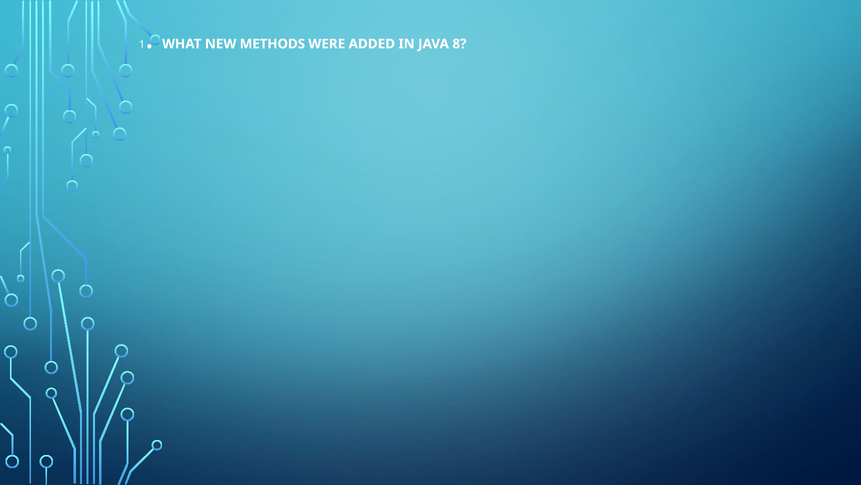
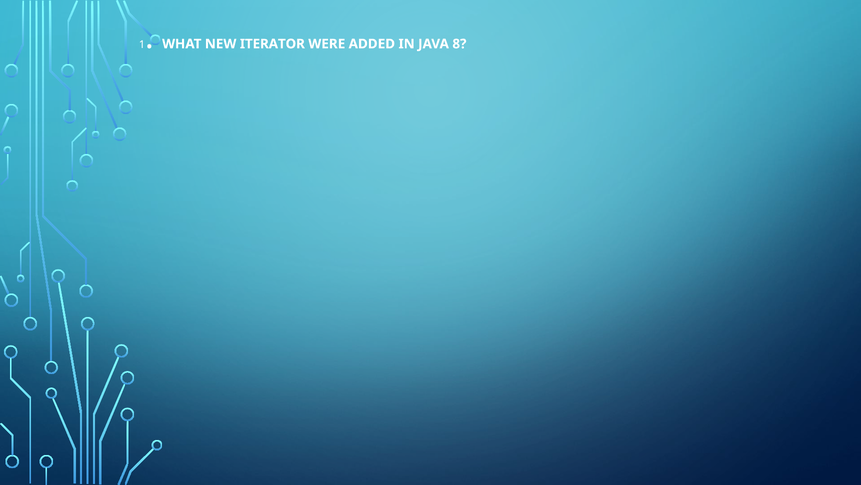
METHODS: METHODS -> ITERATOR
